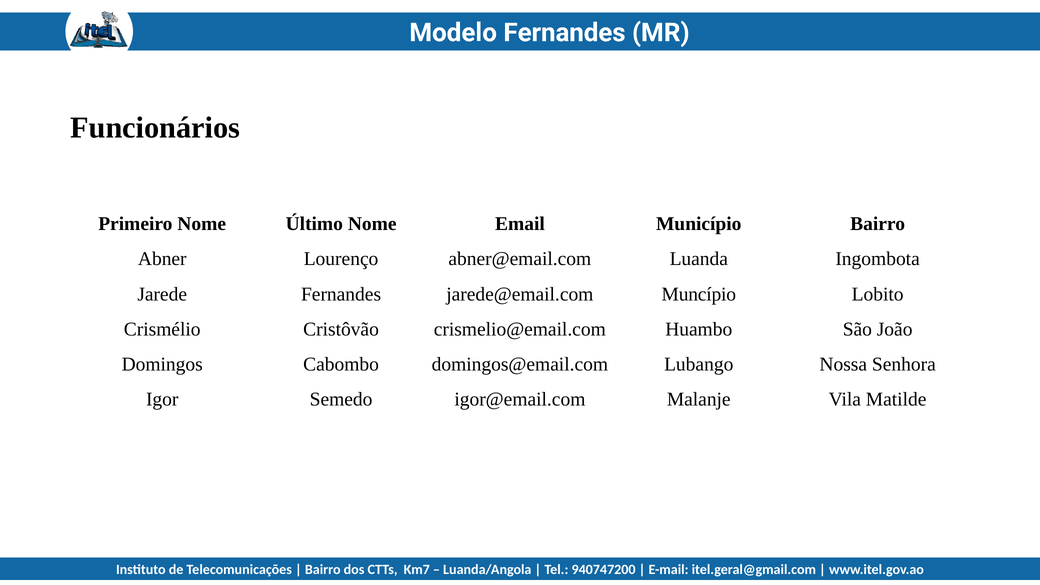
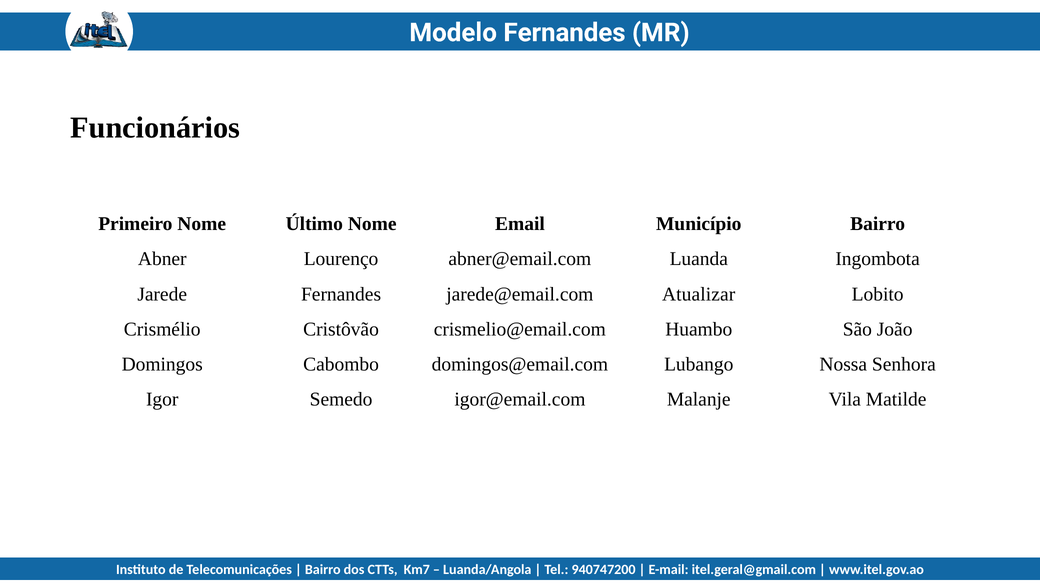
Muncípio: Muncípio -> Atualizar
